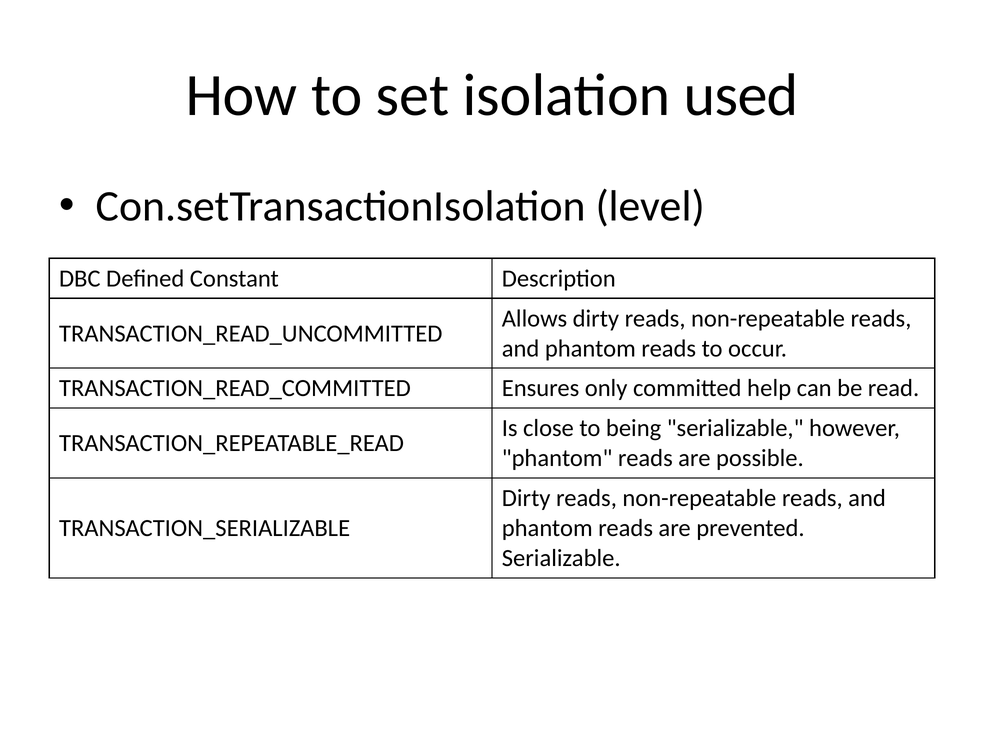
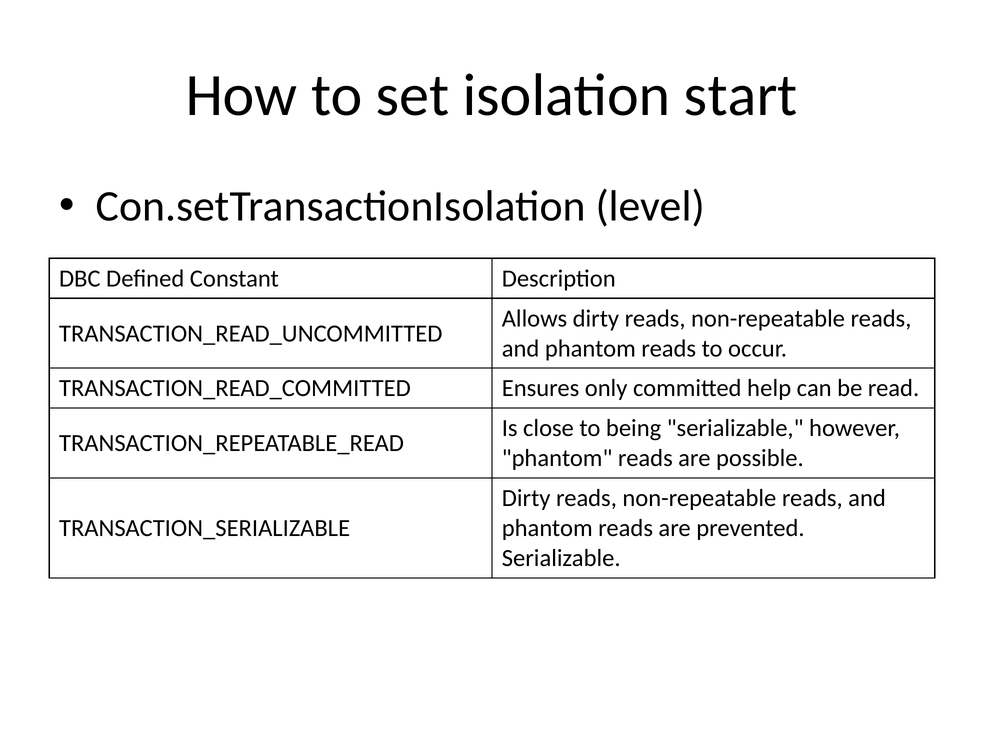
used: used -> start
